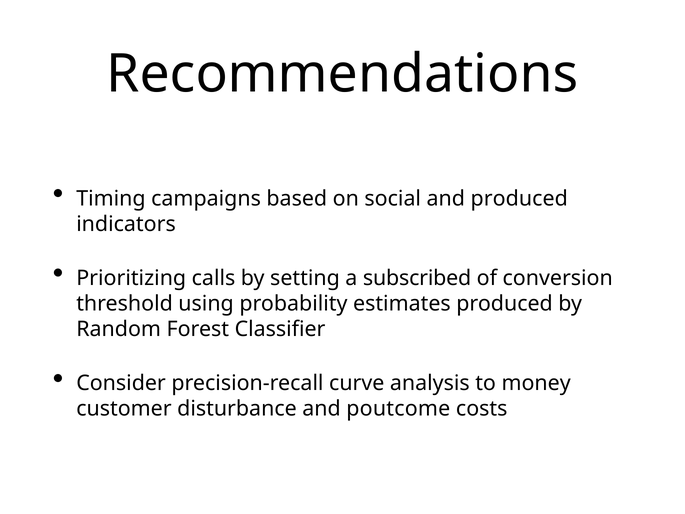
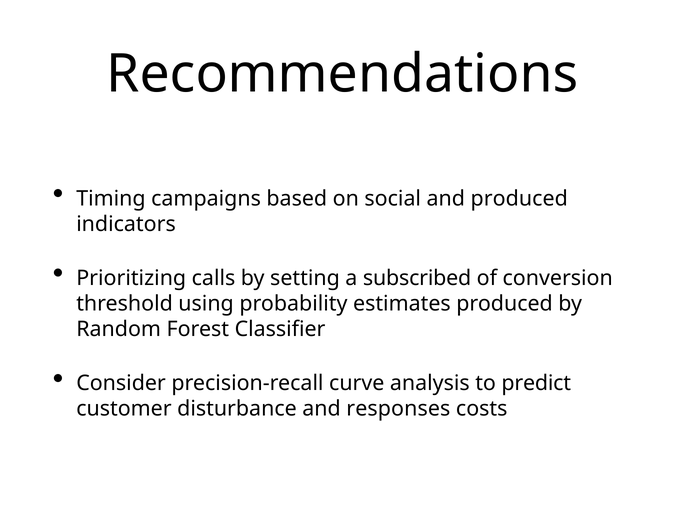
money: money -> predict
poutcome: poutcome -> responses
